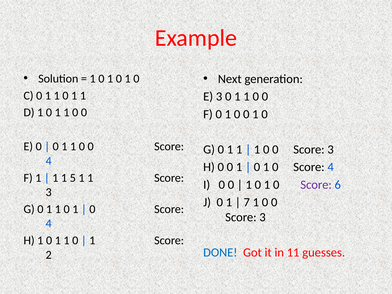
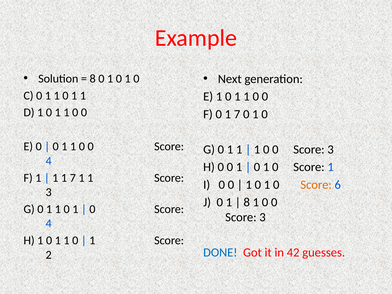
1 at (93, 79): 1 -> 8
E 3: 3 -> 1
F 0 1 0: 0 -> 7
1 0 Score 4: 4 -> 1
1 1 5: 5 -> 7
Score at (316, 185) colour: purple -> orange
7 at (247, 202): 7 -> 8
11: 11 -> 42
